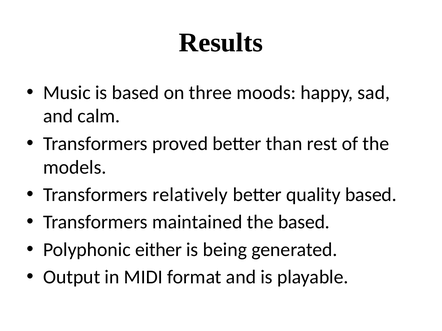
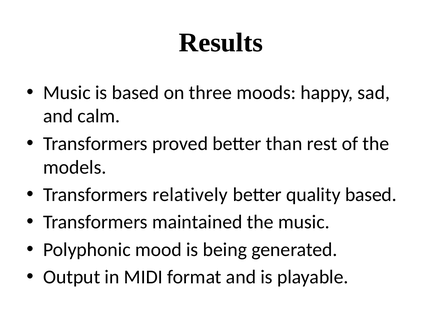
the based: based -> music
either: either -> mood
